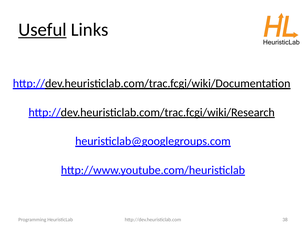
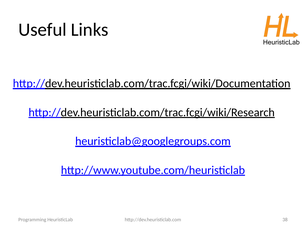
Useful underline: present -> none
